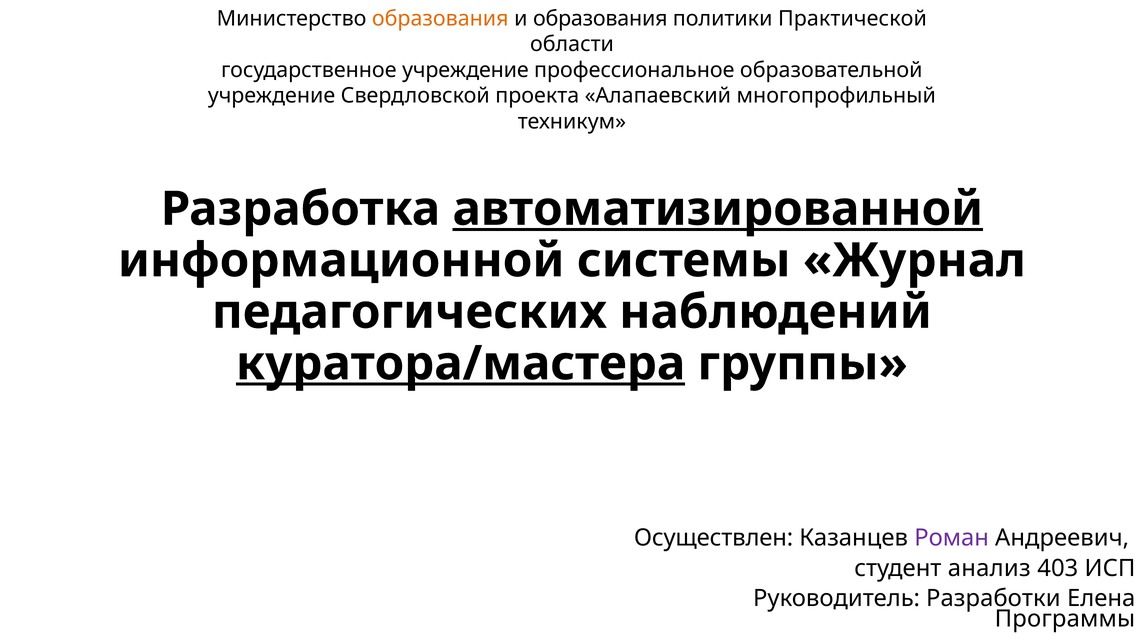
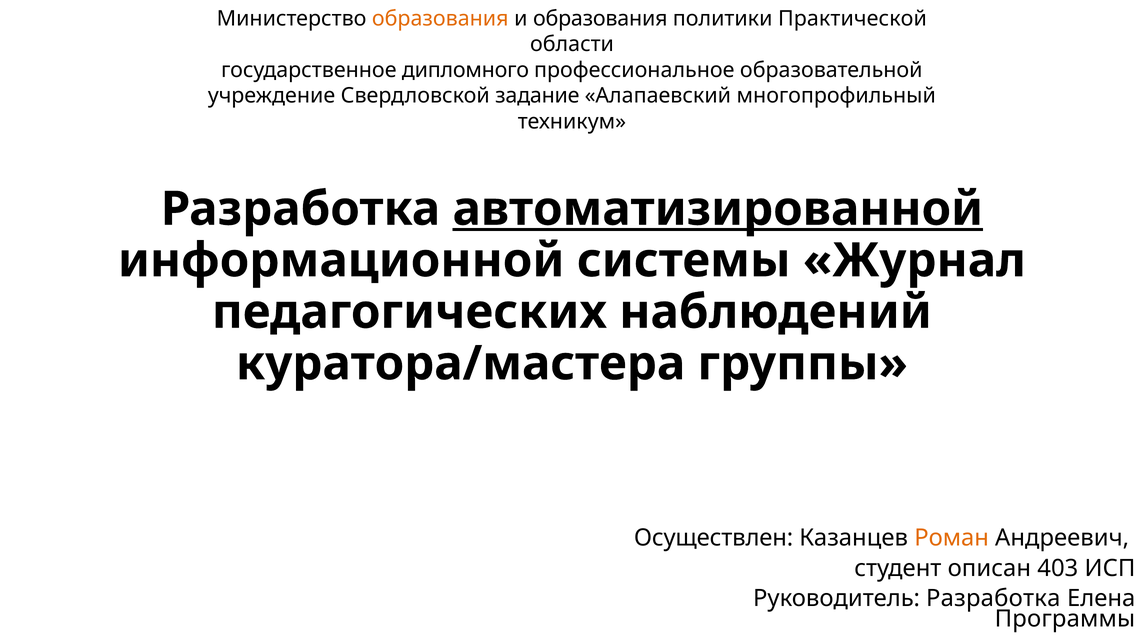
государственное учреждение: учреждение -> дипломного
проекта: проекта -> задание
куратора/мастера underline: present -> none
Роман colour: purple -> orange
анализ: анализ -> описан
Руководитель Разработки: Разработки -> Разработка
